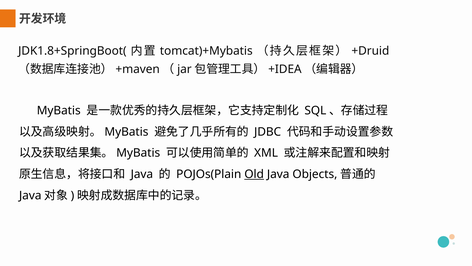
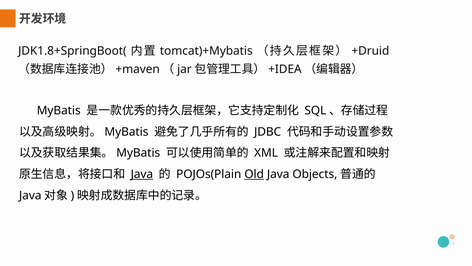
Java at (142, 174) underline: none -> present
